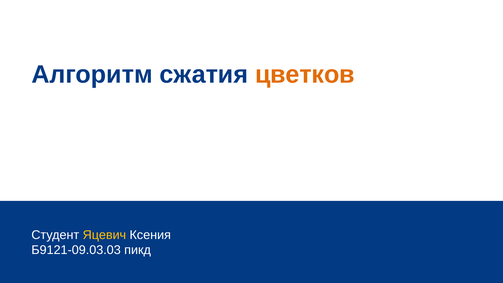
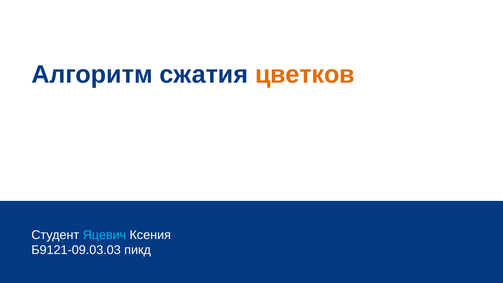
Яцевич colour: yellow -> light blue
